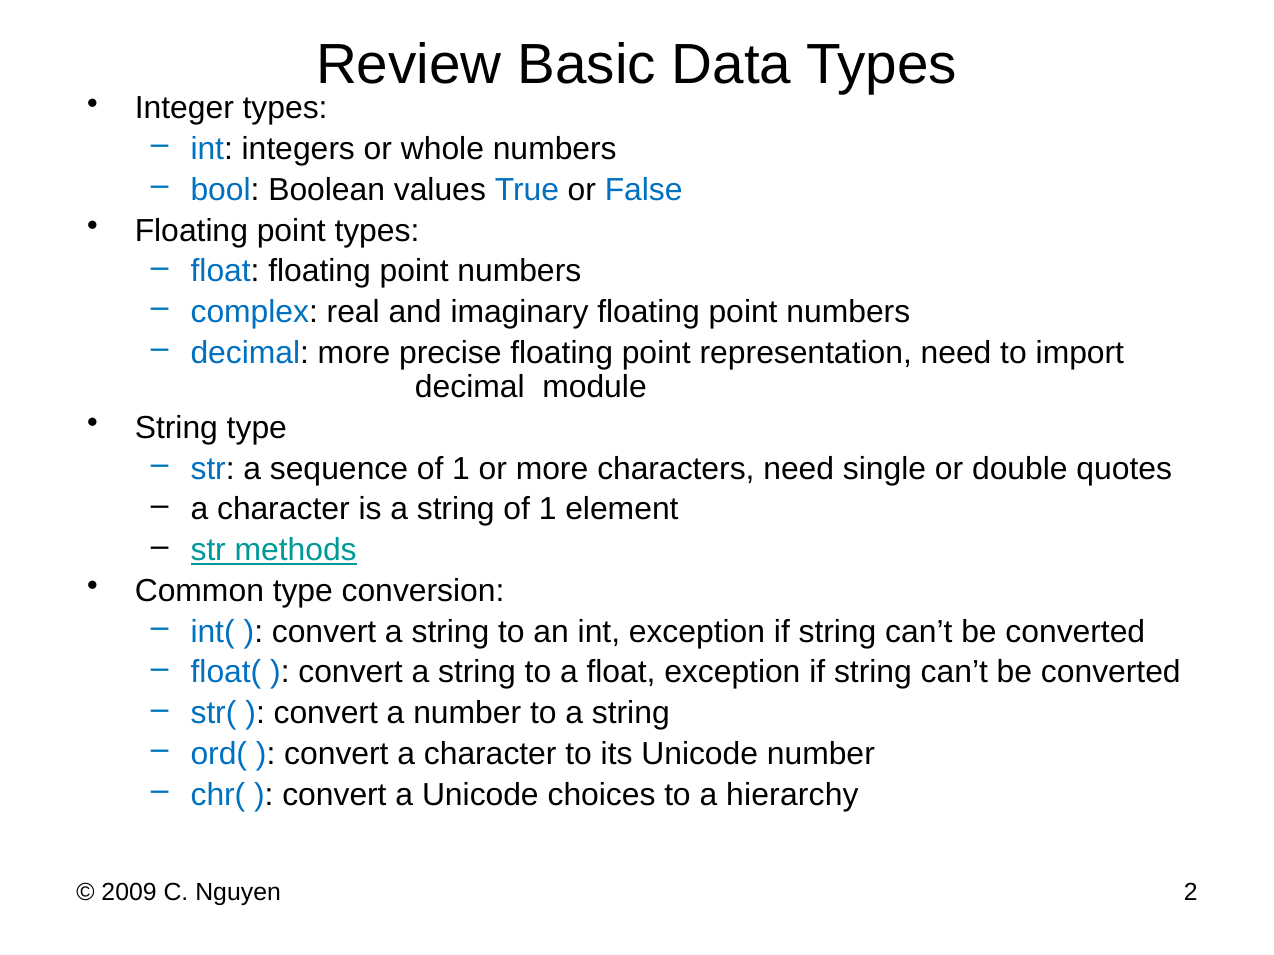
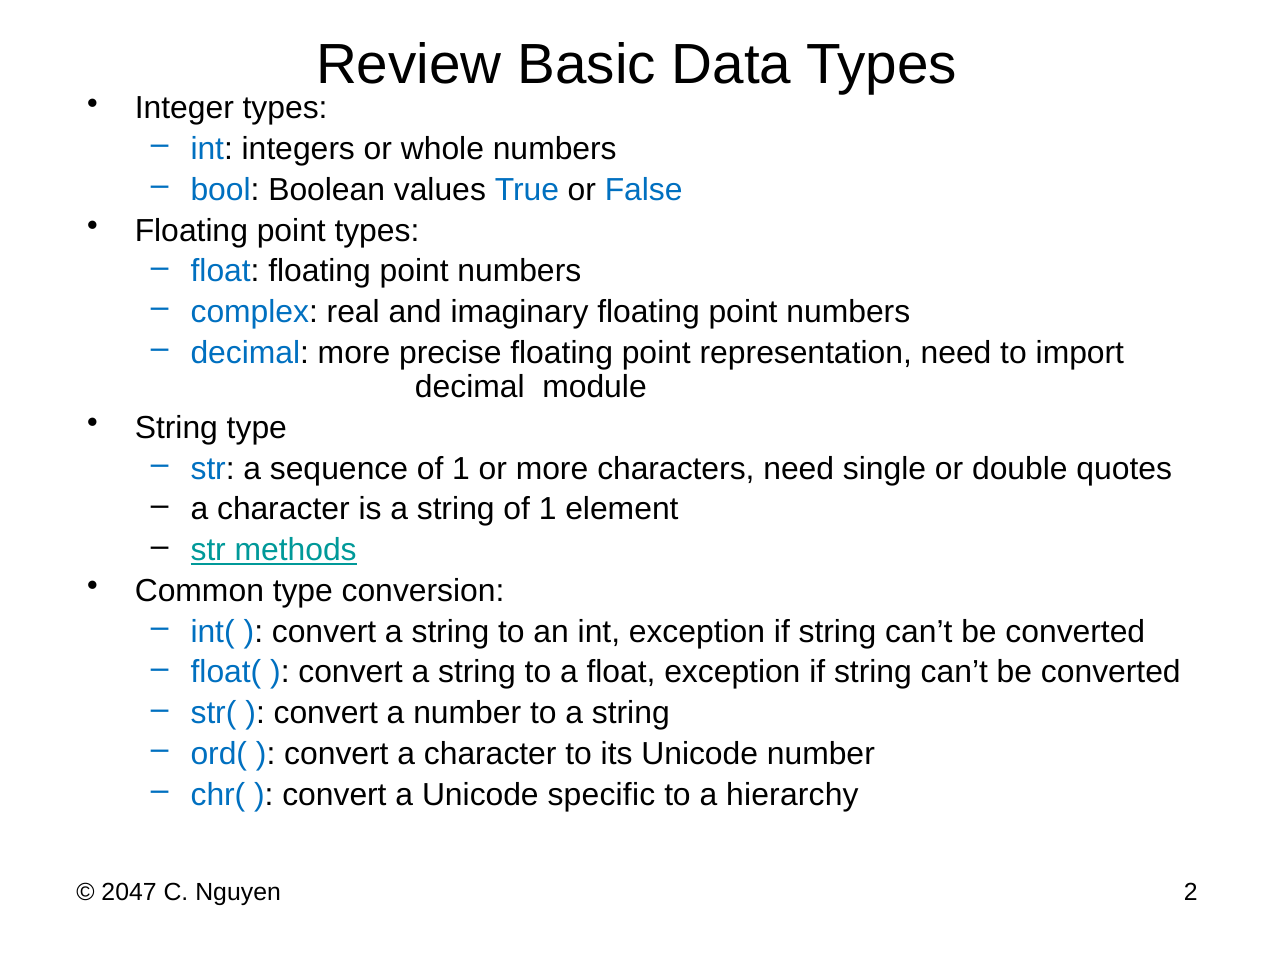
choices: choices -> specific
2009: 2009 -> 2047
